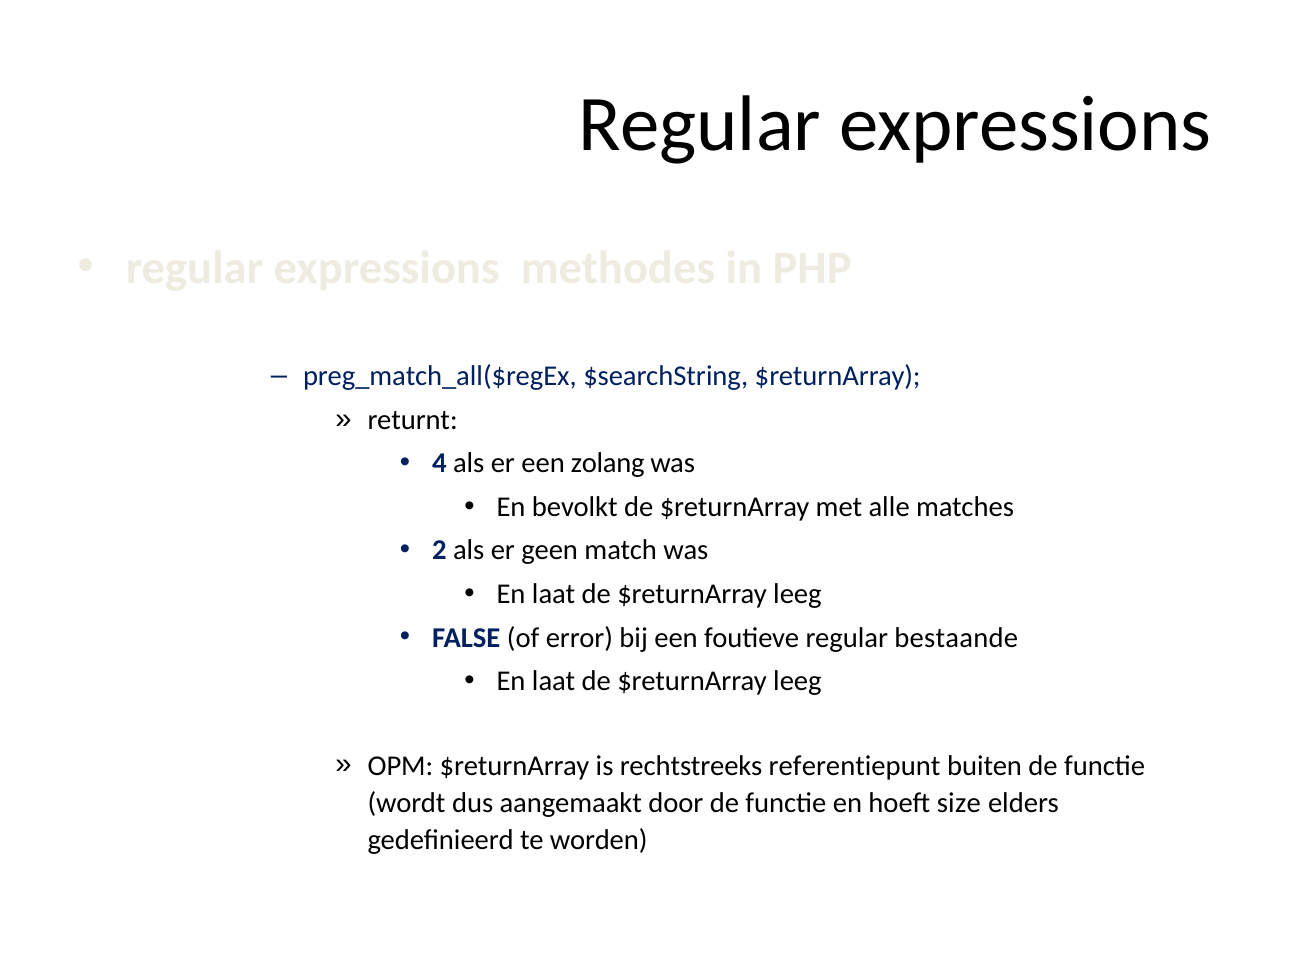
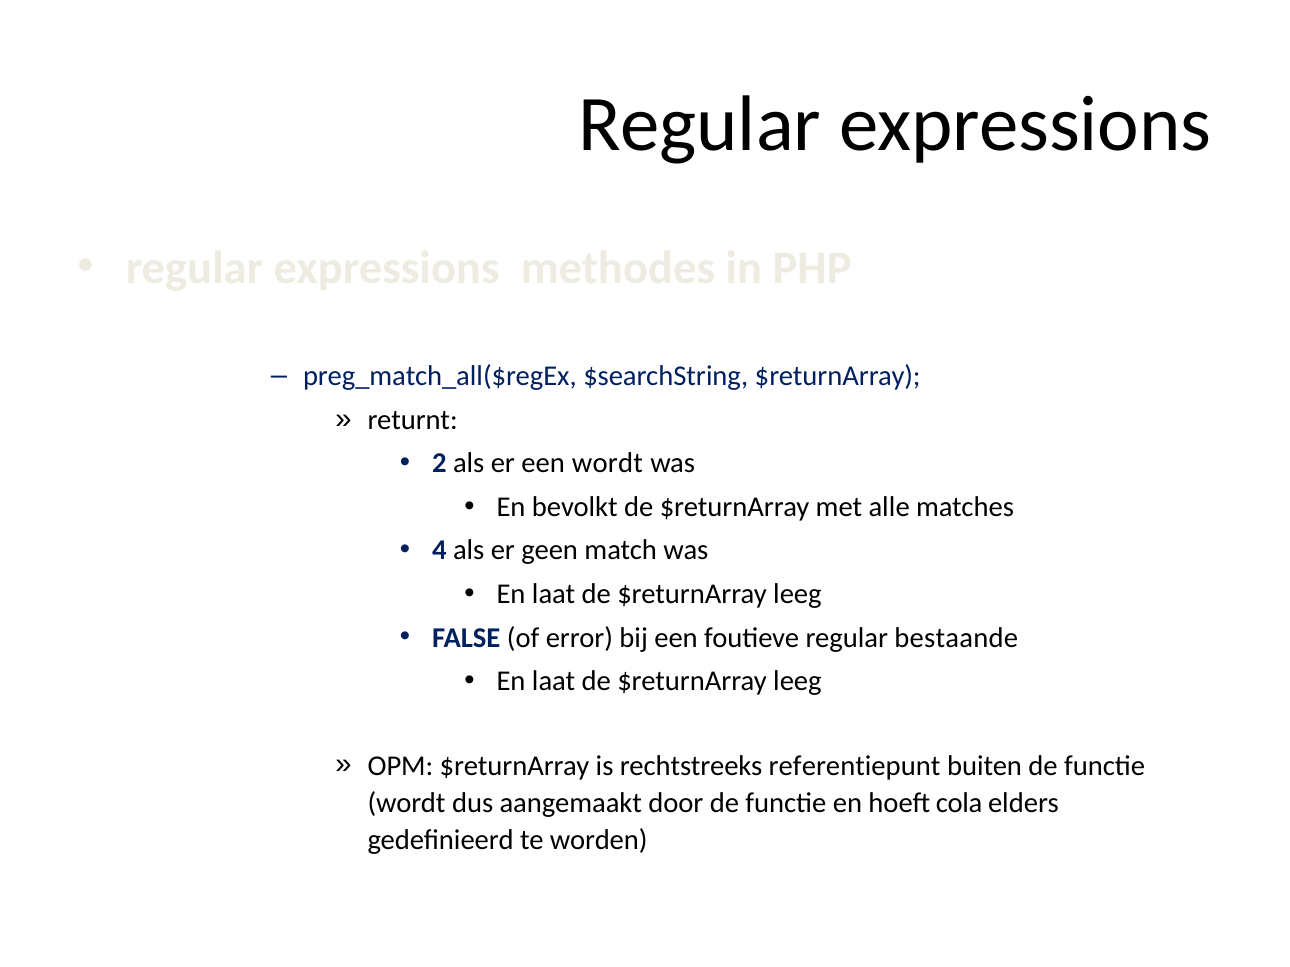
4: 4 -> 2
een zolang: zolang -> wordt
2: 2 -> 4
size: size -> cola
